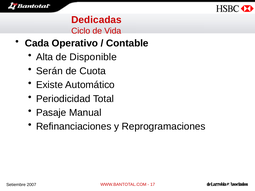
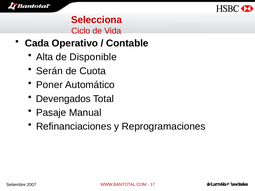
Dedicadas: Dedicadas -> Selecciona
Existe: Existe -> Poner
Periodicidad: Periodicidad -> Devengados
